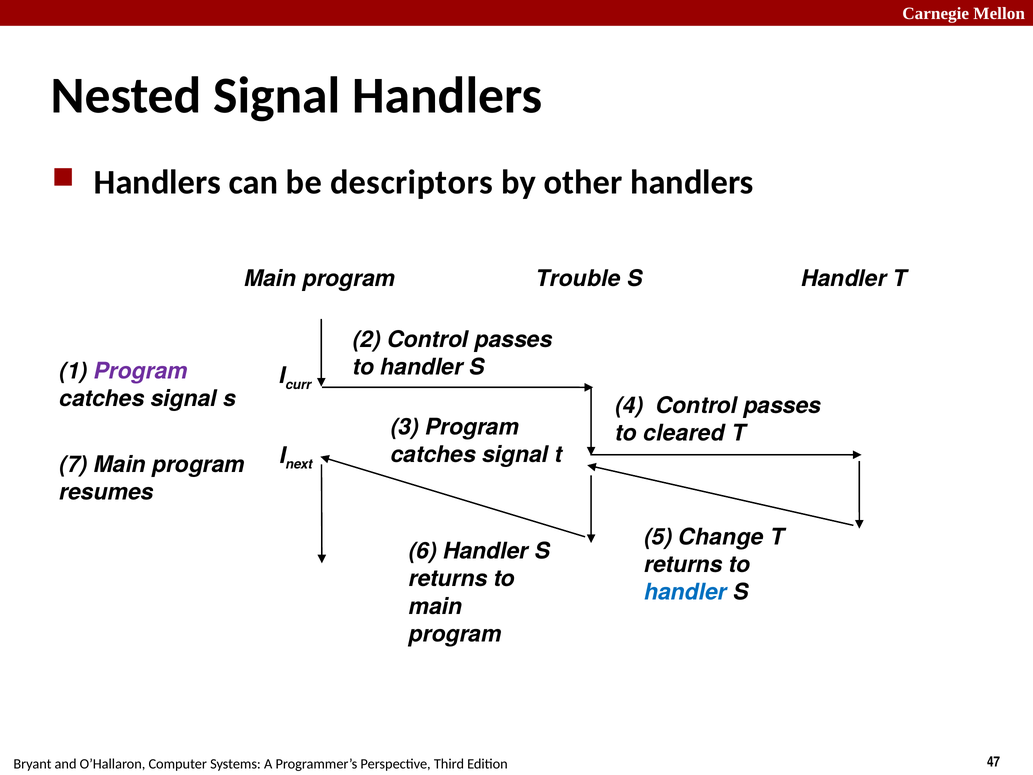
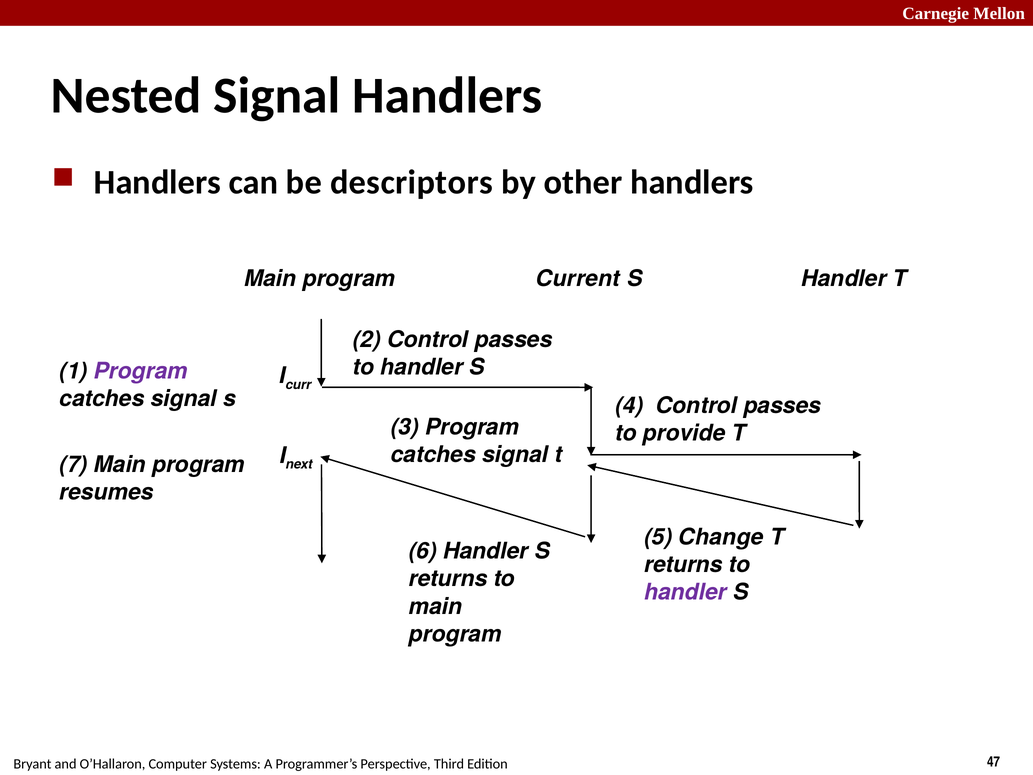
Trouble: Trouble -> Current
cleared: cleared -> provide
handler at (686, 592) colour: blue -> purple
